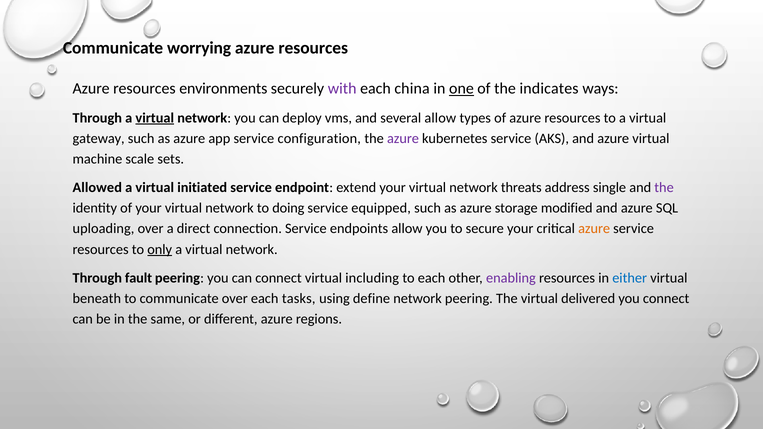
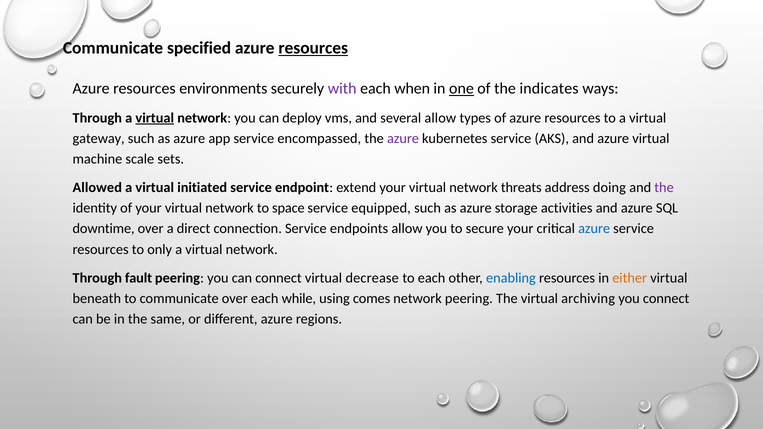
worrying: worrying -> specified
resources at (313, 48) underline: none -> present
china: china -> when
configuration: configuration -> encompassed
single: single -> doing
doing: doing -> space
modified: modified -> activities
uploading: uploading -> downtime
azure at (594, 229) colour: orange -> blue
only underline: present -> none
including: including -> decrease
enabling colour: purple -> blue
either colour: blue -> orange
tasks: tasks -> while
define: define -> comes
delivered: delivered -> archiving
